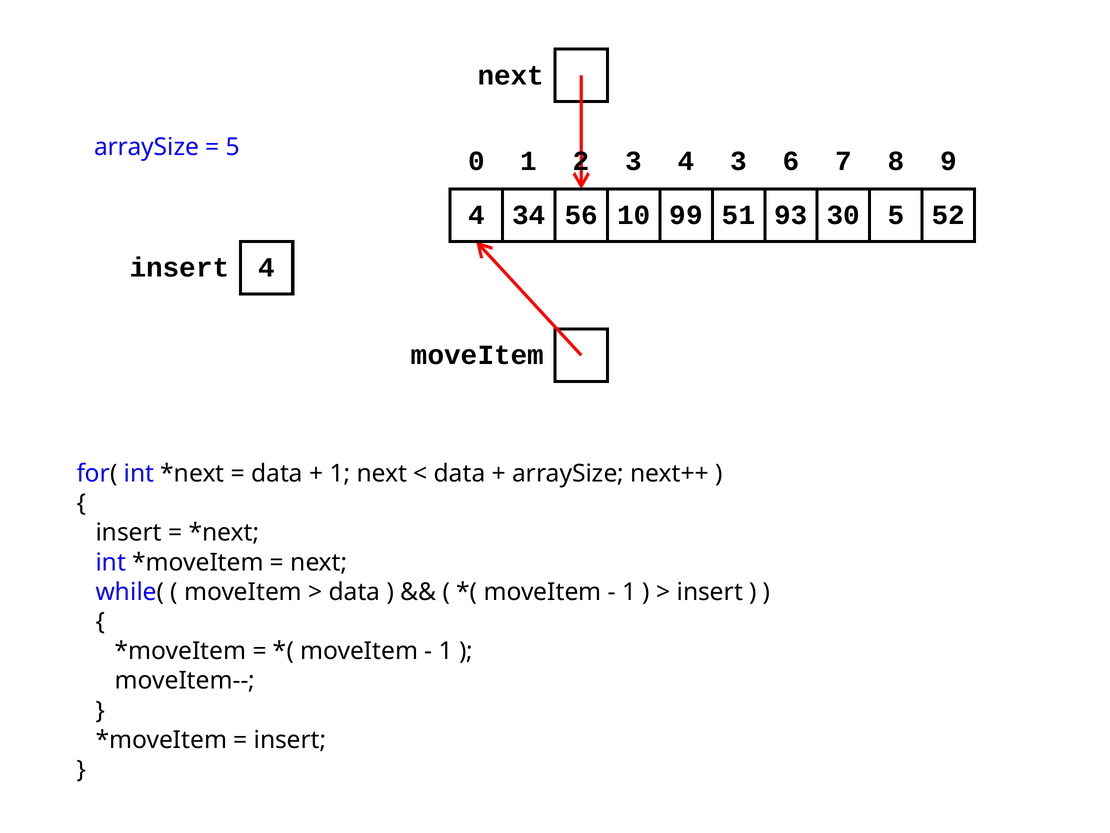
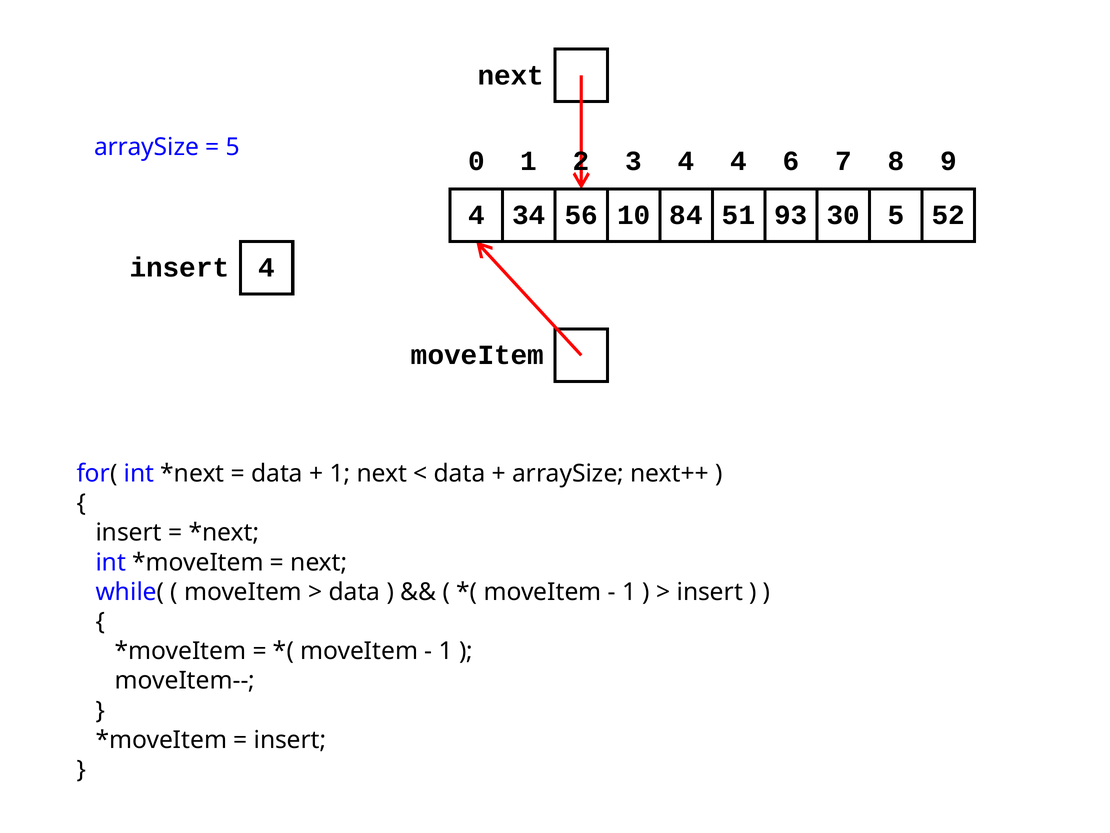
4 3: 3 -> 4
99: 99 -> 84
